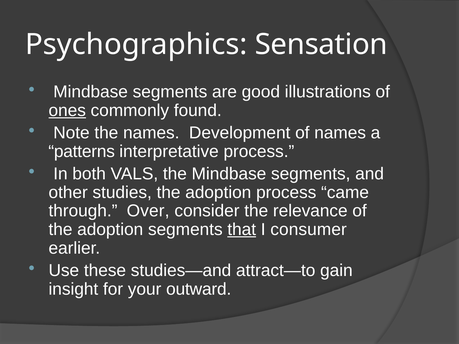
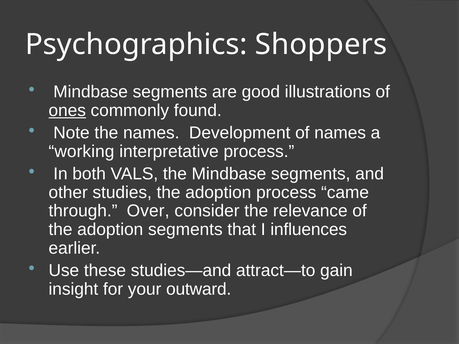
Sensation: Sensation -> Shoppers
patterns: patterns -> working
that underline: present -> none
consumer: consumer -> influences
